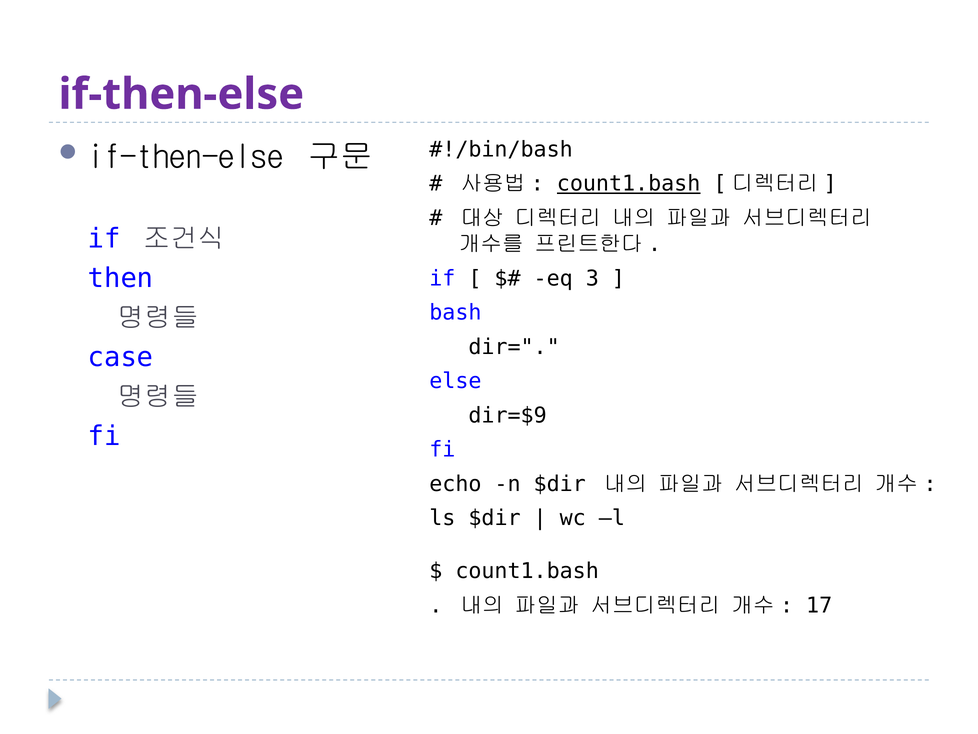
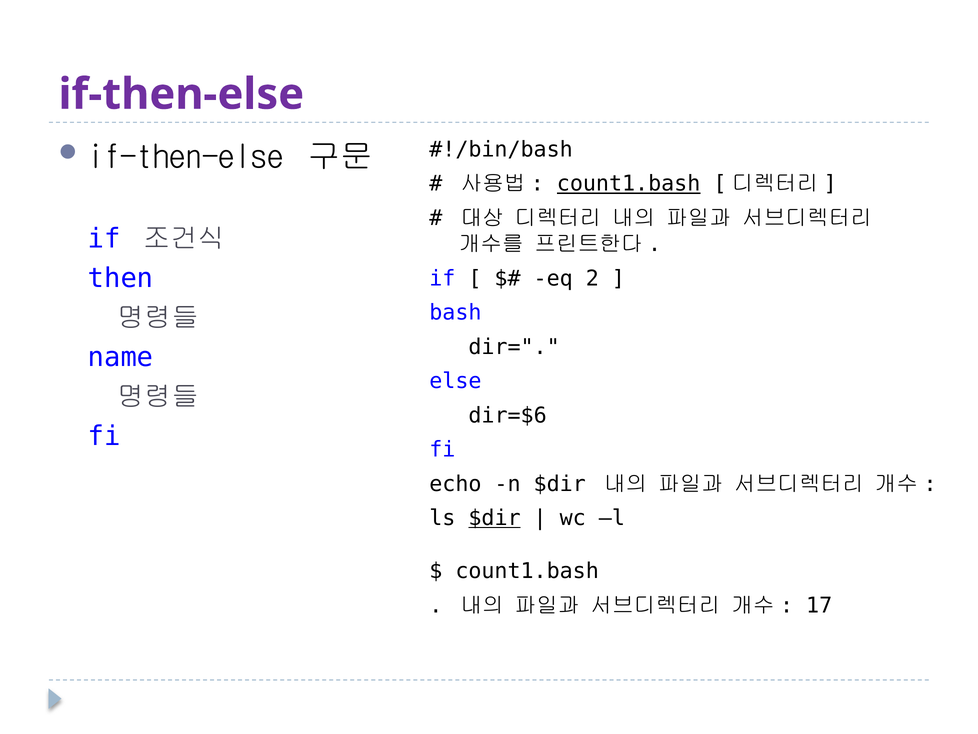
3: 3 -> 2
case: case -> name
dir=$9: dir=$9 -> dir=$6
$dir at (495, 518) underline: none -> present
